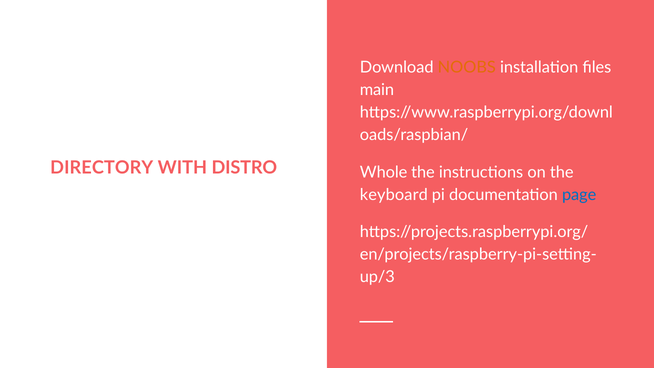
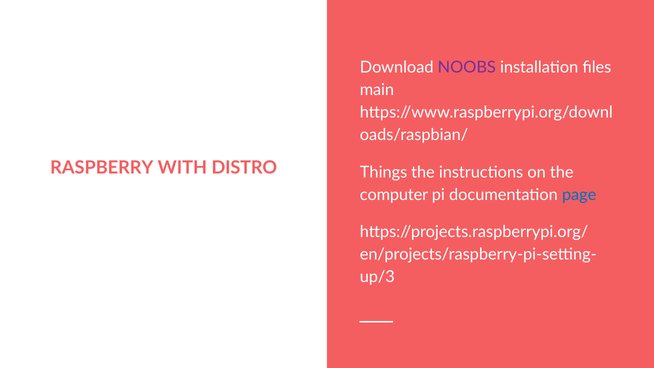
NOOBS colour: orange -> purple
DIRECTORY: DIRECTORY -> RASPBERRY
Whole: Whole -> Things
keyboard: keyboard -> computer
